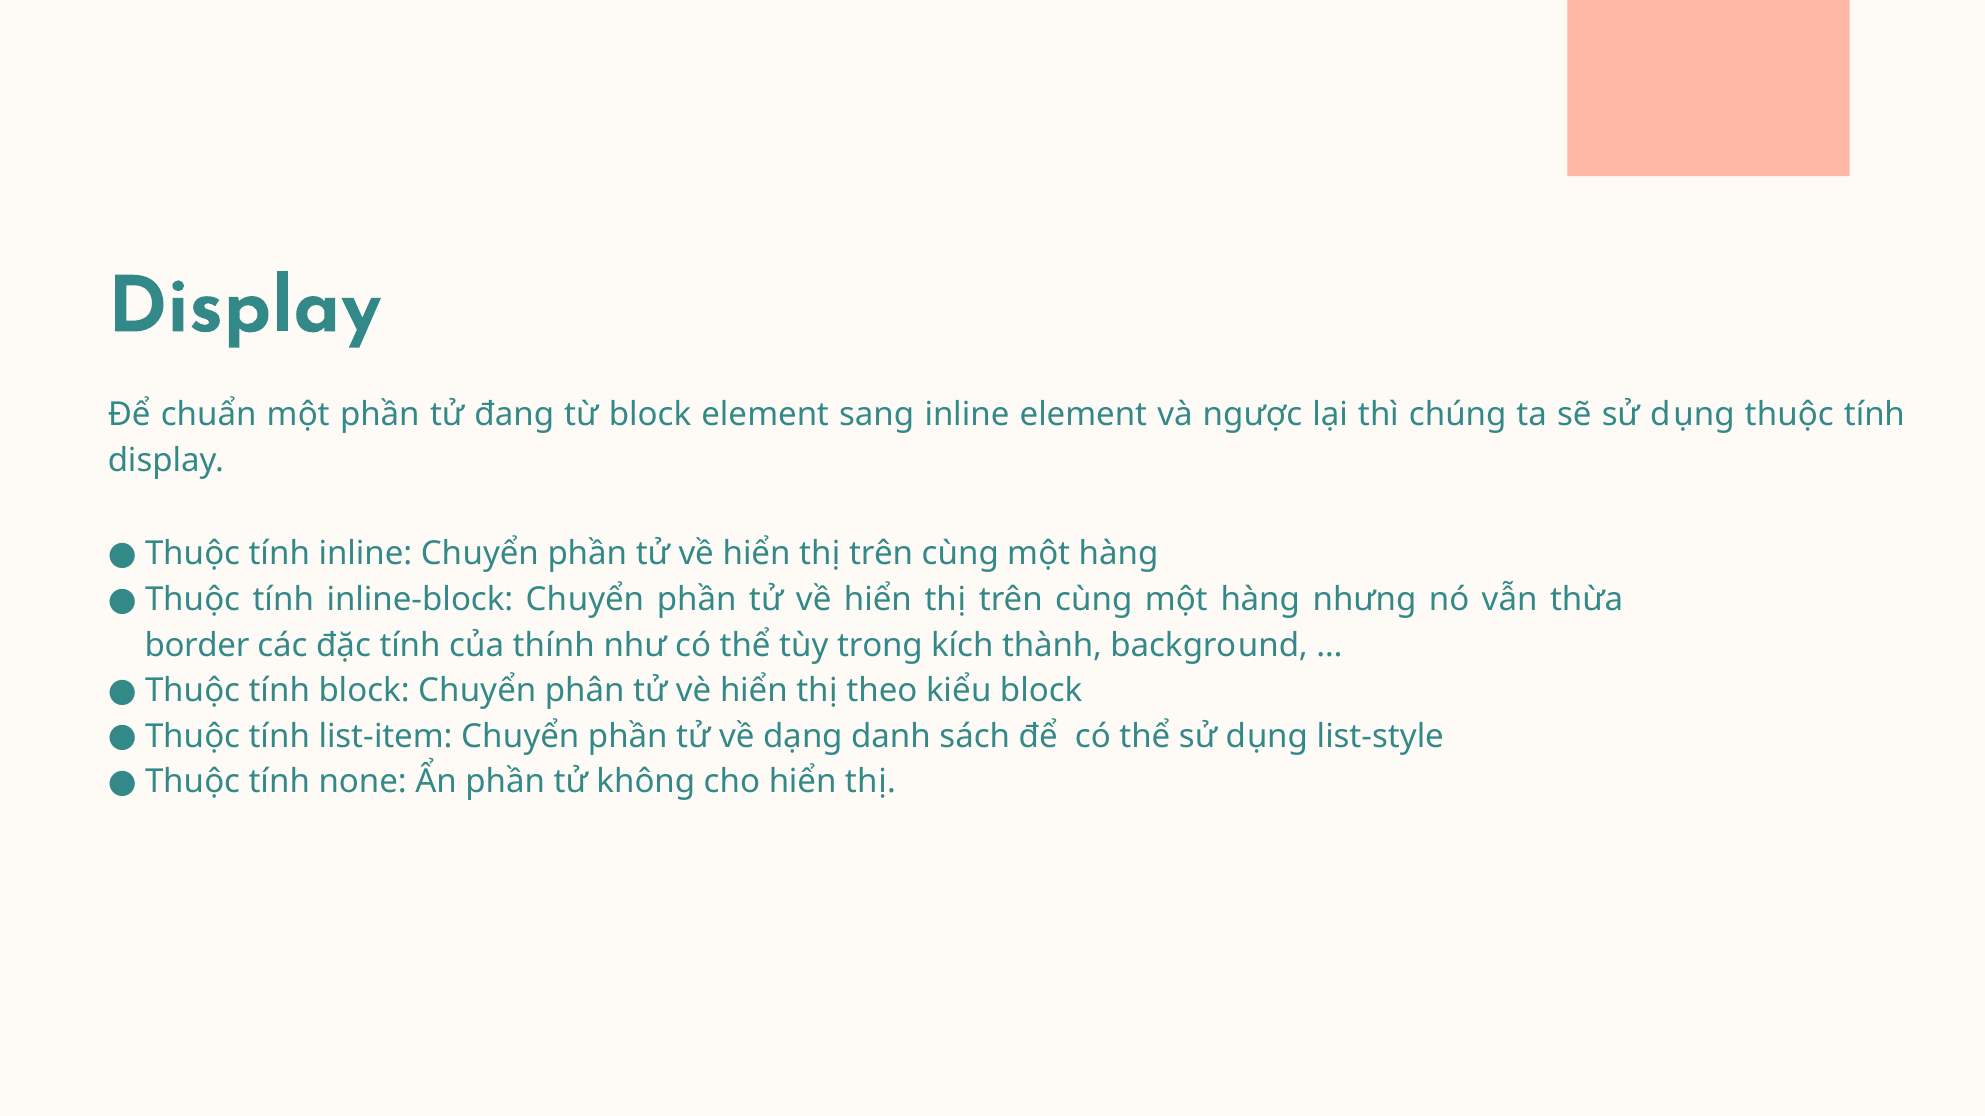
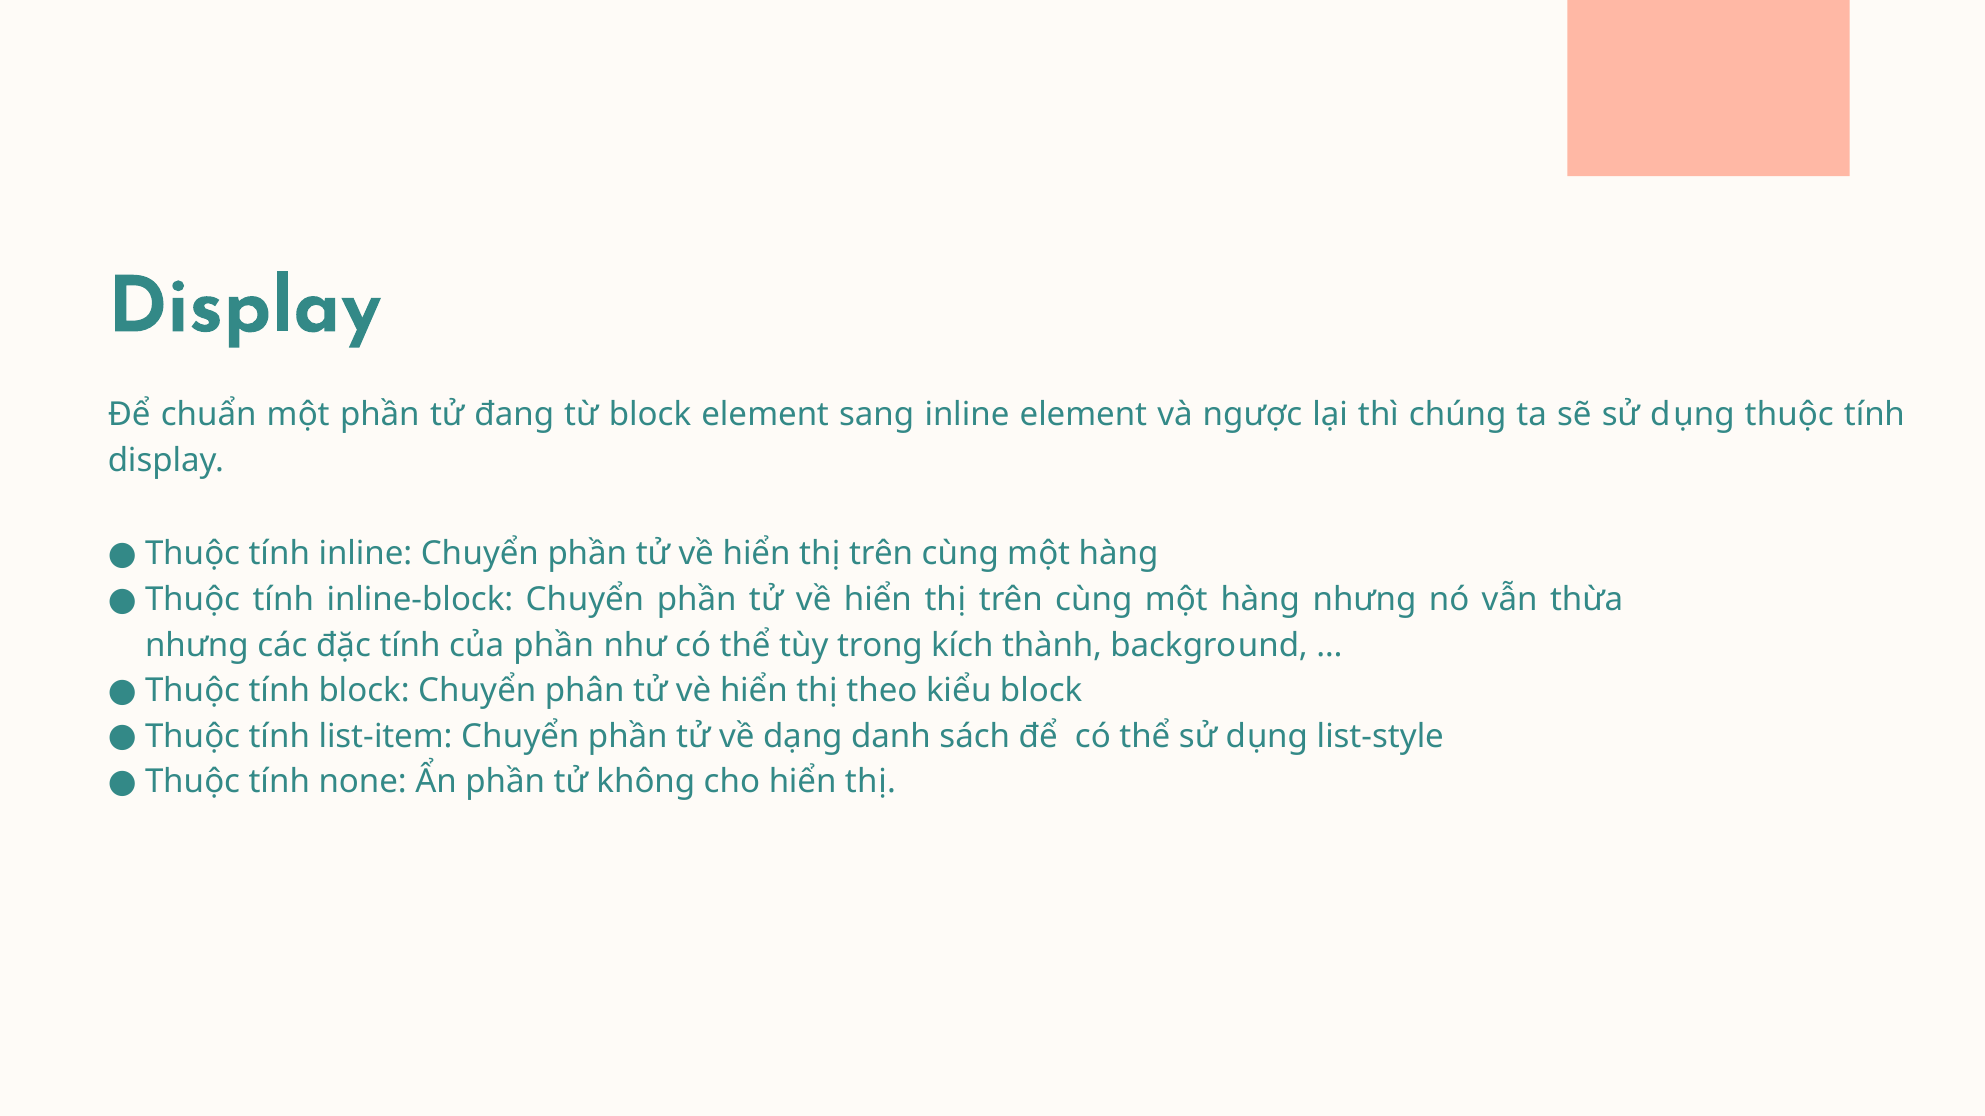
border at (197, 646): border -> nhưng
của thính: thính -> phần
